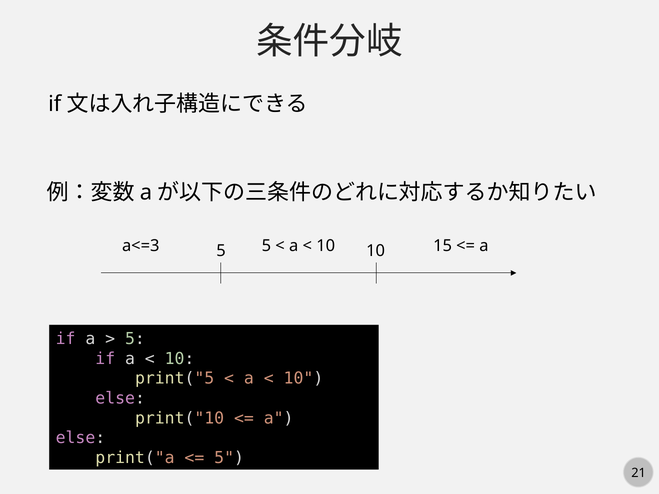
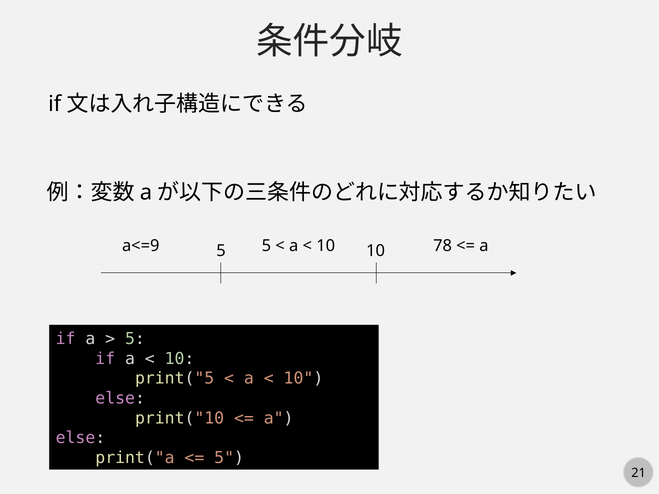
a<=3: a<=3 -> a<=9
15: 15 -> 78
